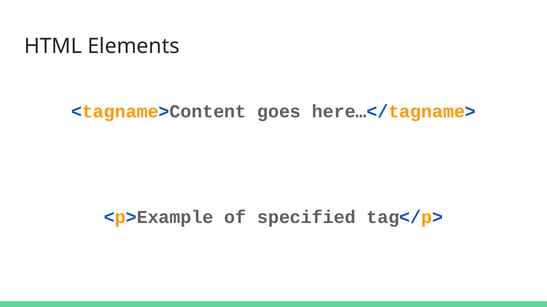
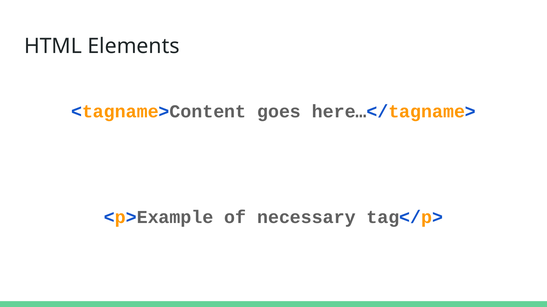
specified: specified -> necessary
